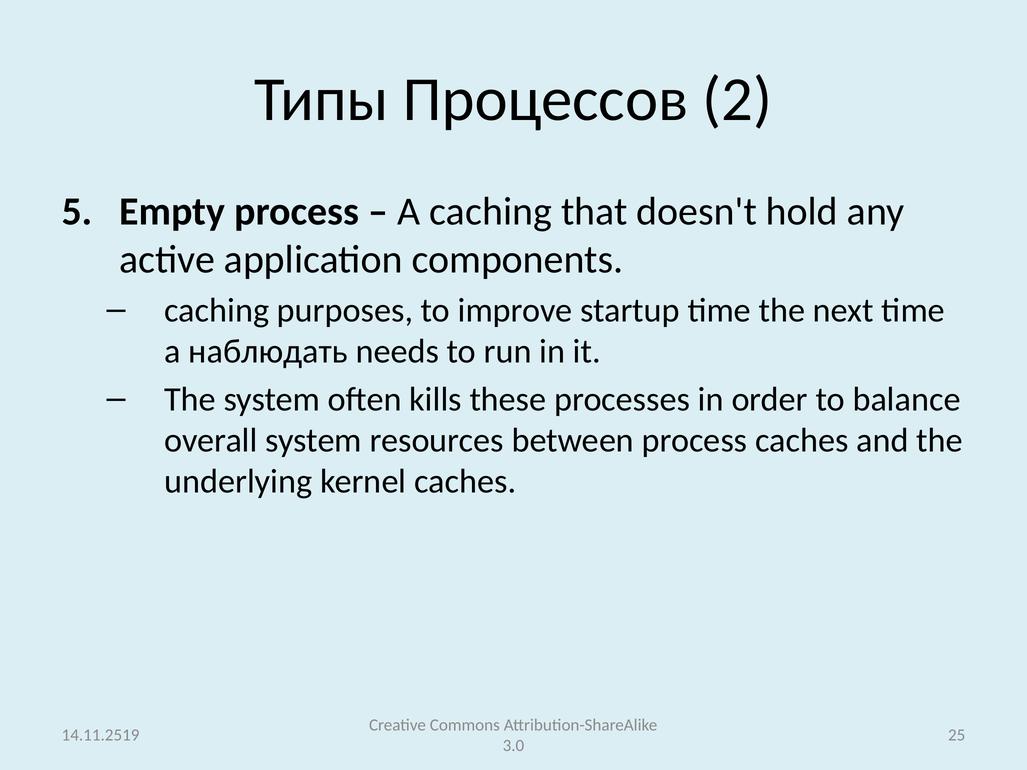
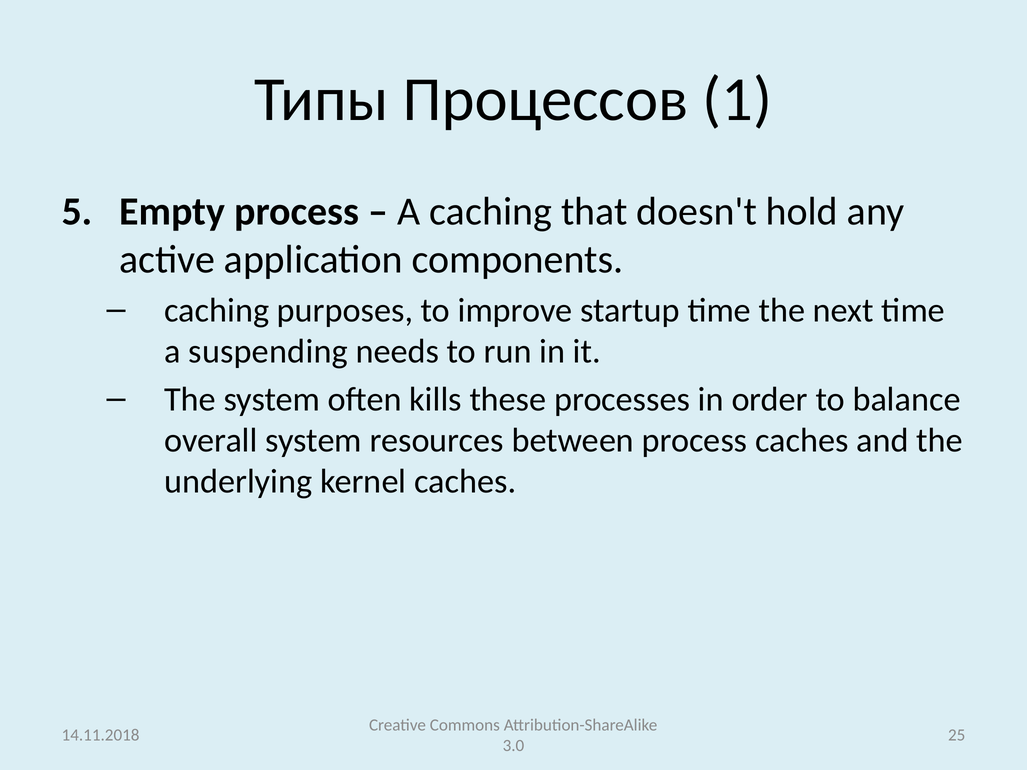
2: 2 -> 1
наблюдать: наблюдать -> suspending
14.11.2519: 14.11.2519 -> 14.11.2018
